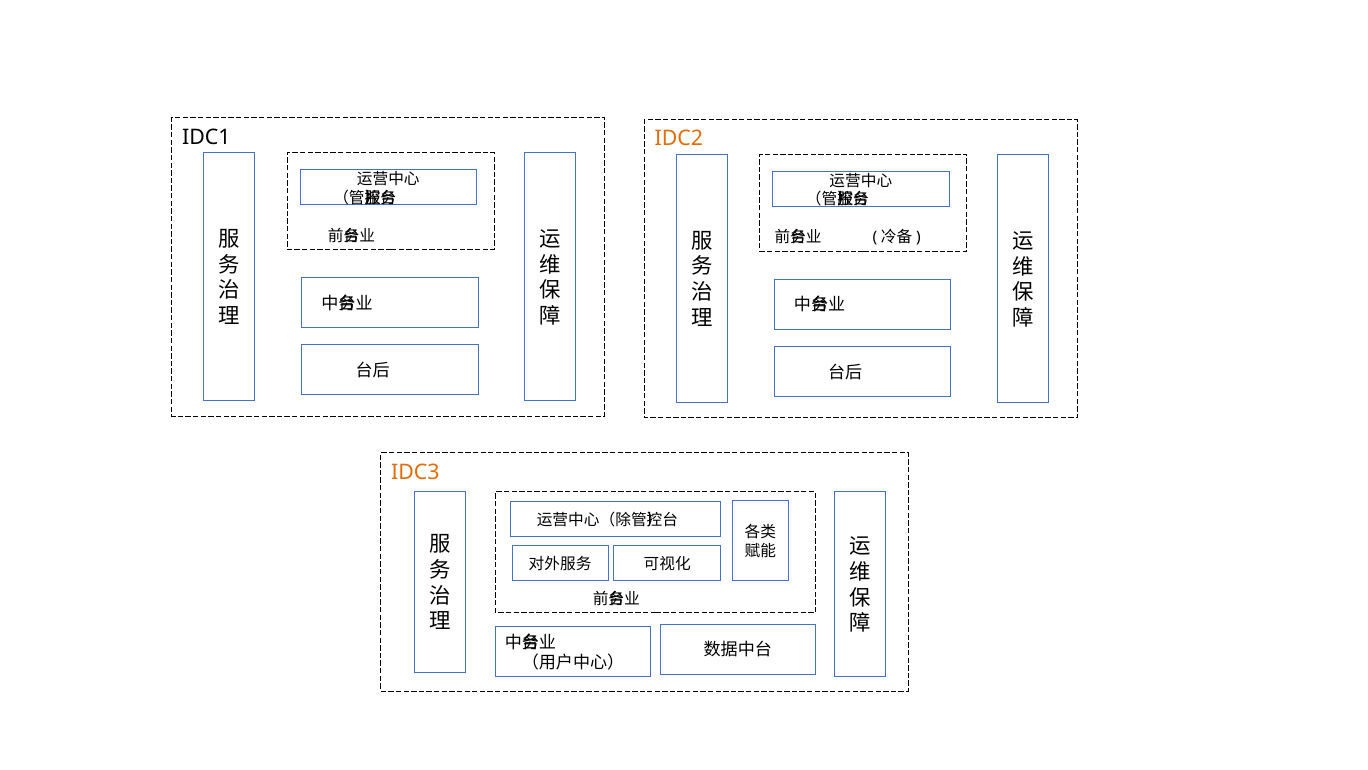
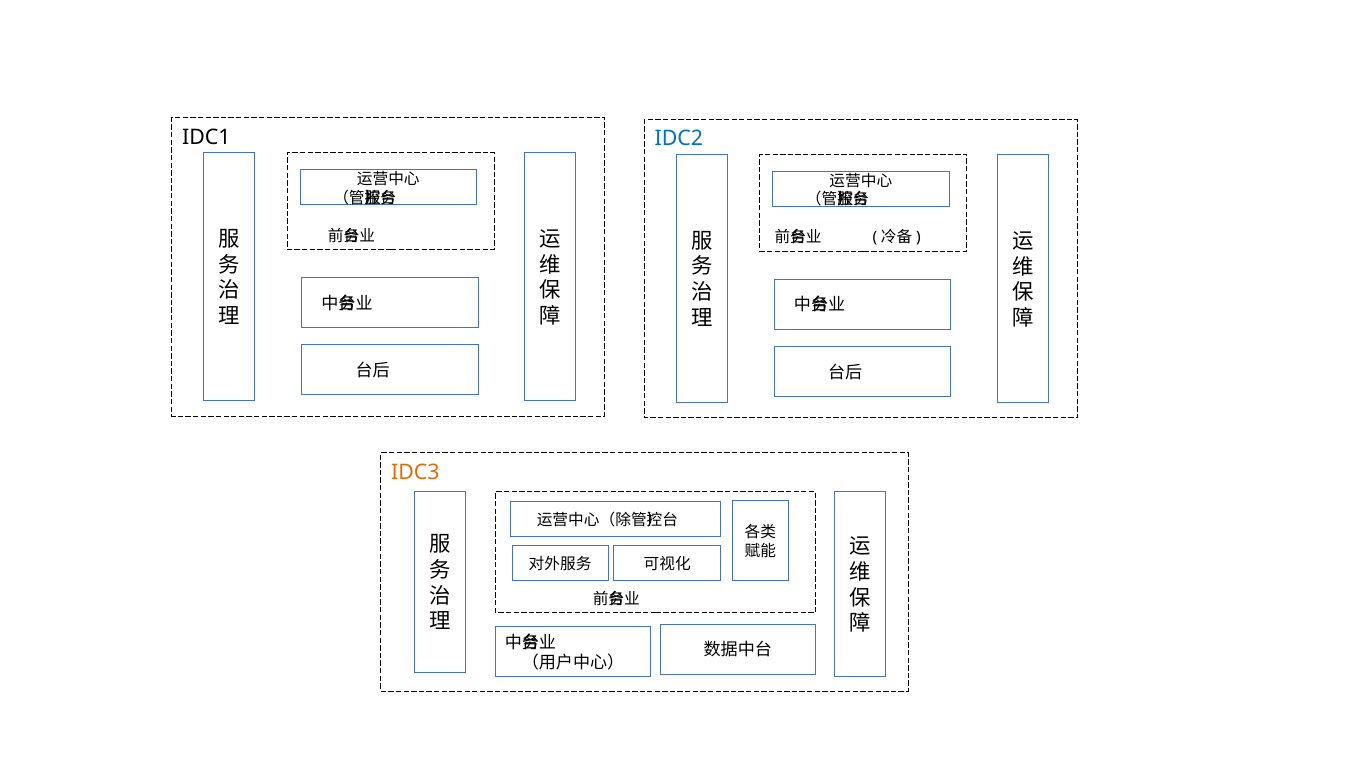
IDC2 colour: orange -> blue
